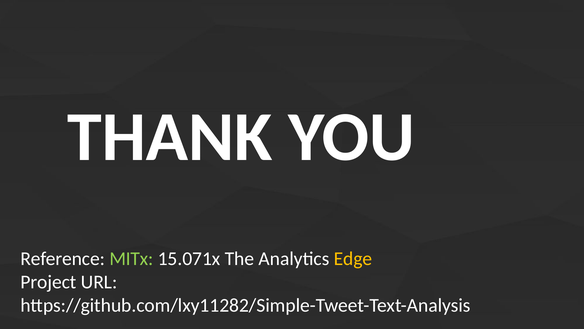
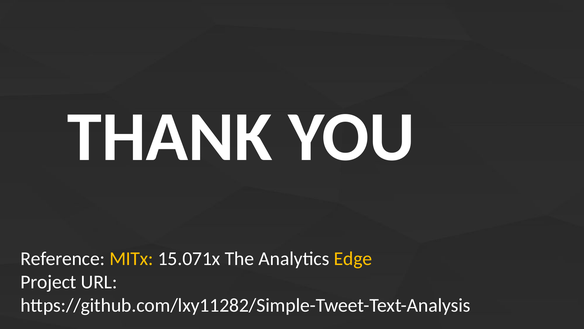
MITx colour: light green -> yellow
